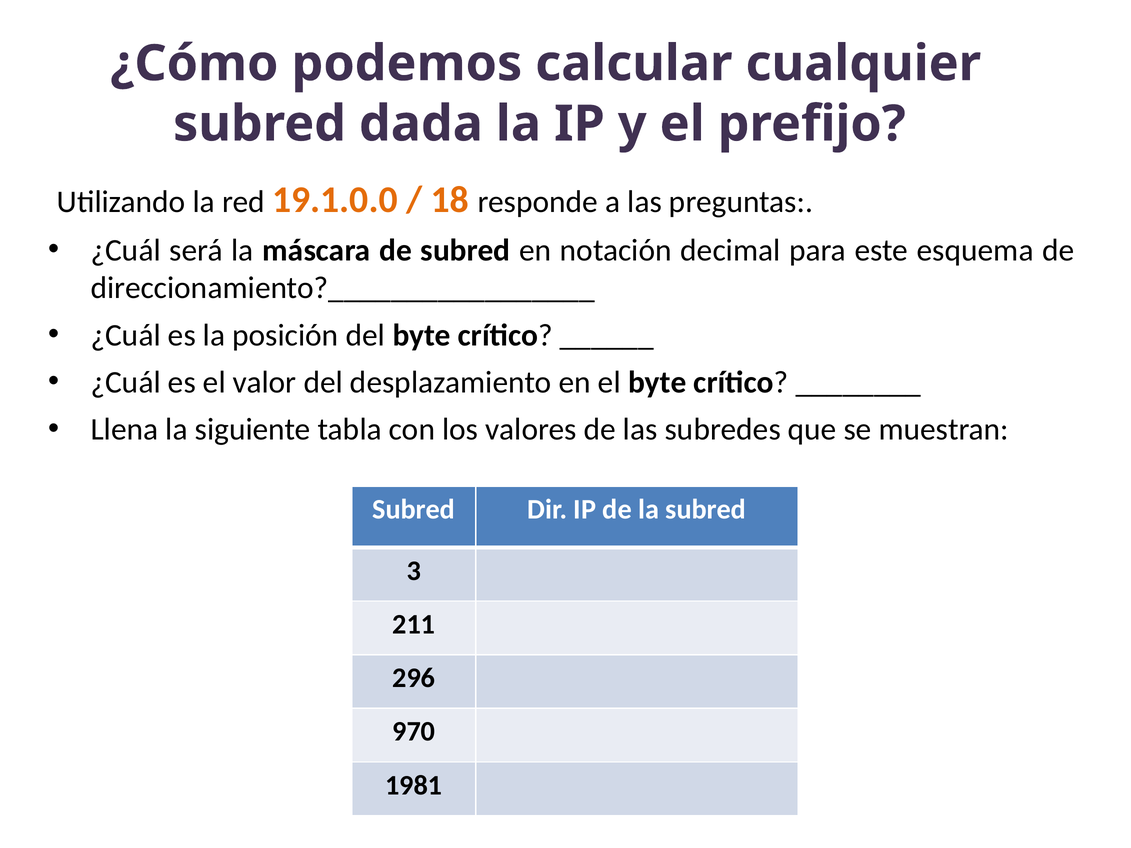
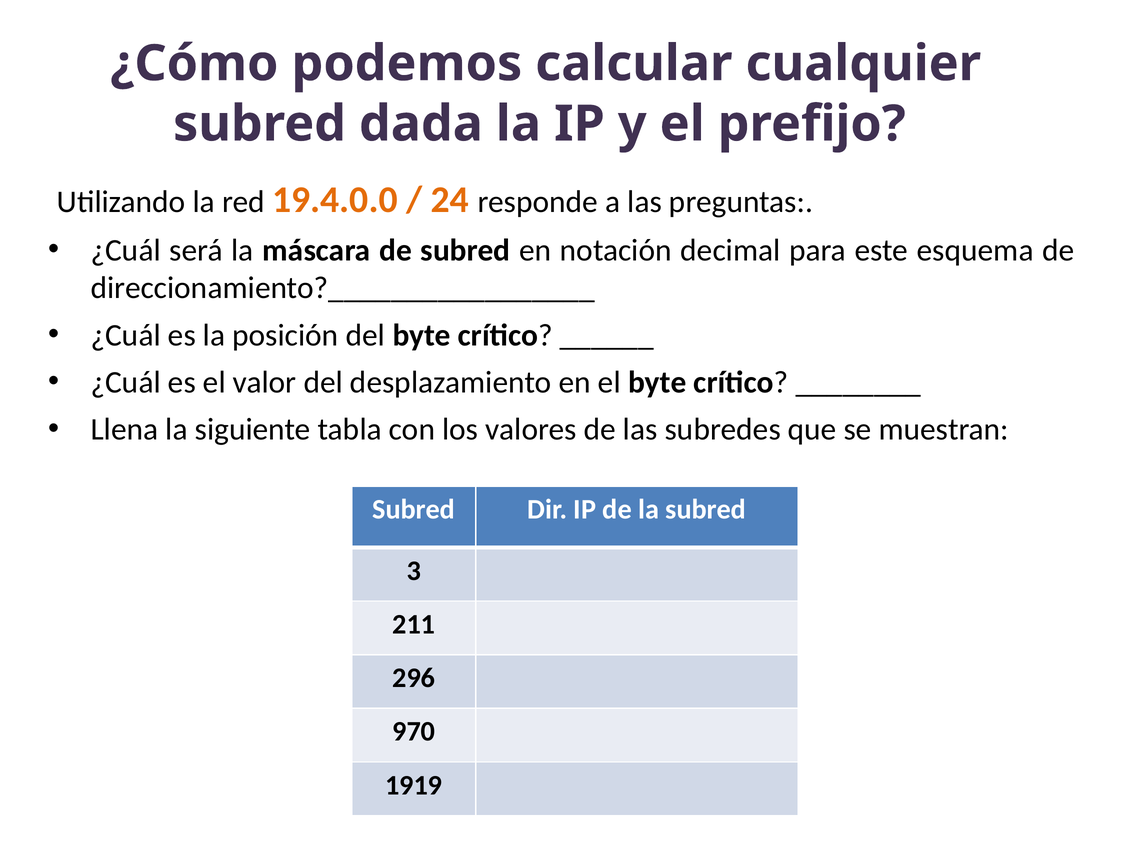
19.1.0.0: 19.1.0.0 -> 19.4.0.0
18: 18 -> 24
1981: 1981 -> 1919
